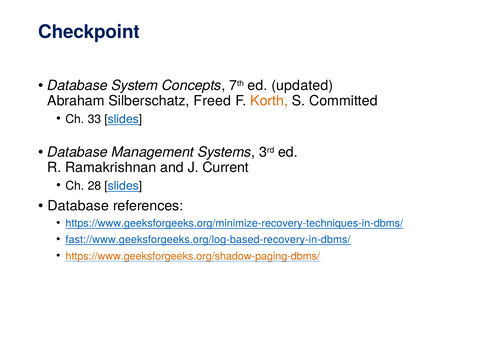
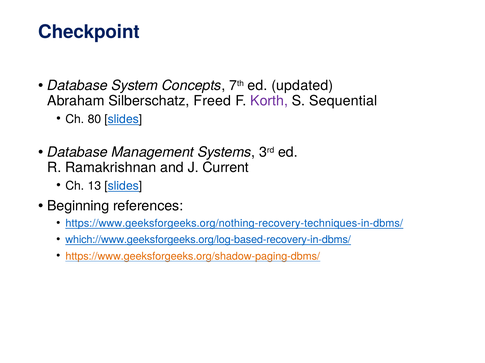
Korth colour: orange -> purple
Committed: Committed -> Sequential
33: 33 -> 80
28: 28 -> 13
Database at (78, 206): Database -> Beginning
https://www.geeksforgeeks.org/minimize-recovery-techniques-in-dbms/: https://www.geeksforgeeks.org/minimize-recovery-techniques-in-dbms/ -> https://www.geeksforgeeks.org/nothing-recovery-techniques-in-dbms/
fast://www.geeksforgeeks.org/log-based-recovery-in-dbms/: fast://www.geeksforgeeks.org/log-based-recovery-in-dbms/ -> which://www.geeksforgeeks.org/log-based-recovery-in-dbms/
